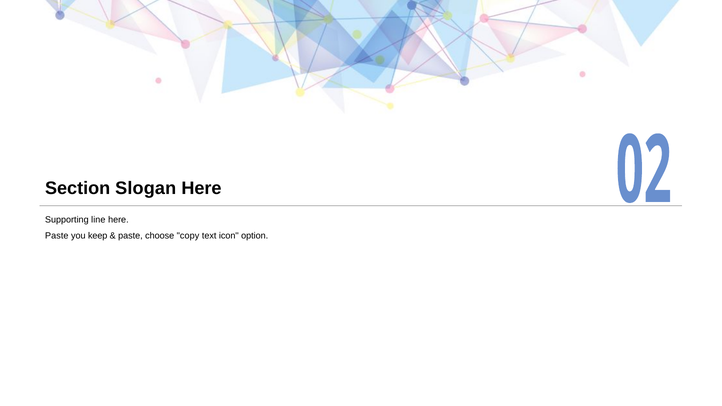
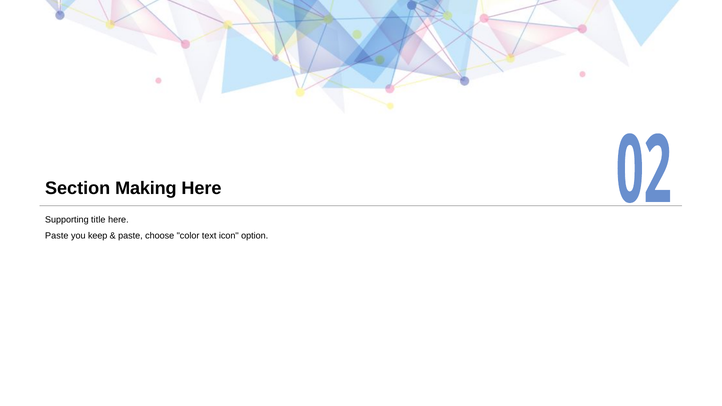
Slogan: Slogan -> Making
line: line -> title
copy: copy -> color
